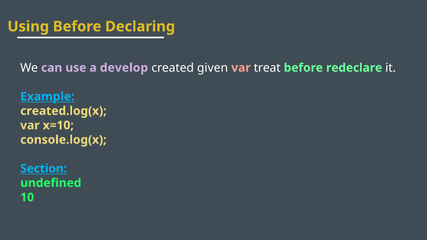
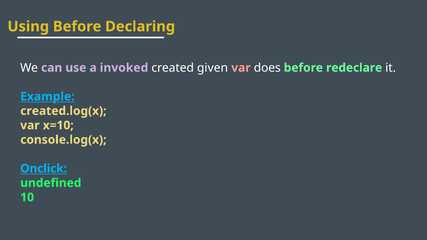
develop: develop -> invoked
treat: treat -> does
Section: Section -> Onclick
